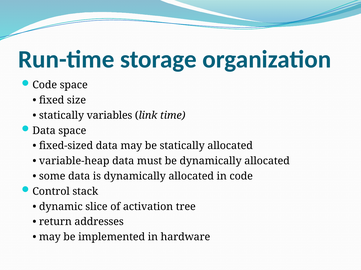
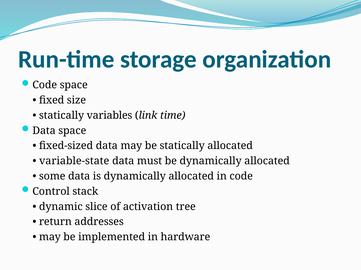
variable-heap: variable-heap -> variable-state
